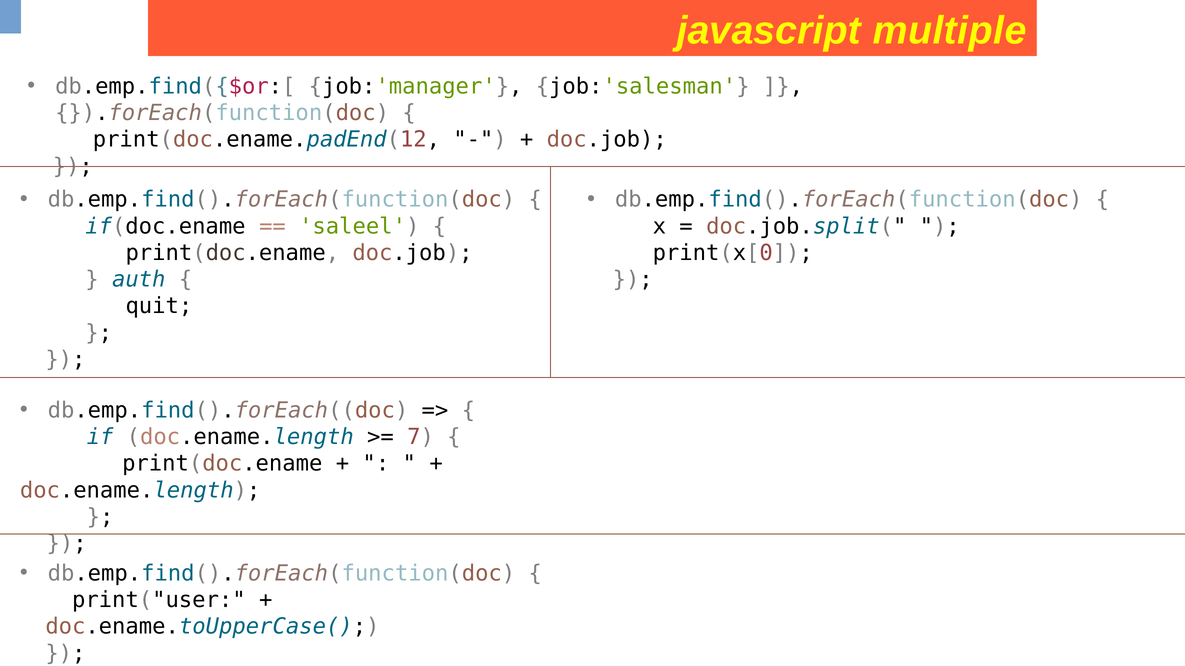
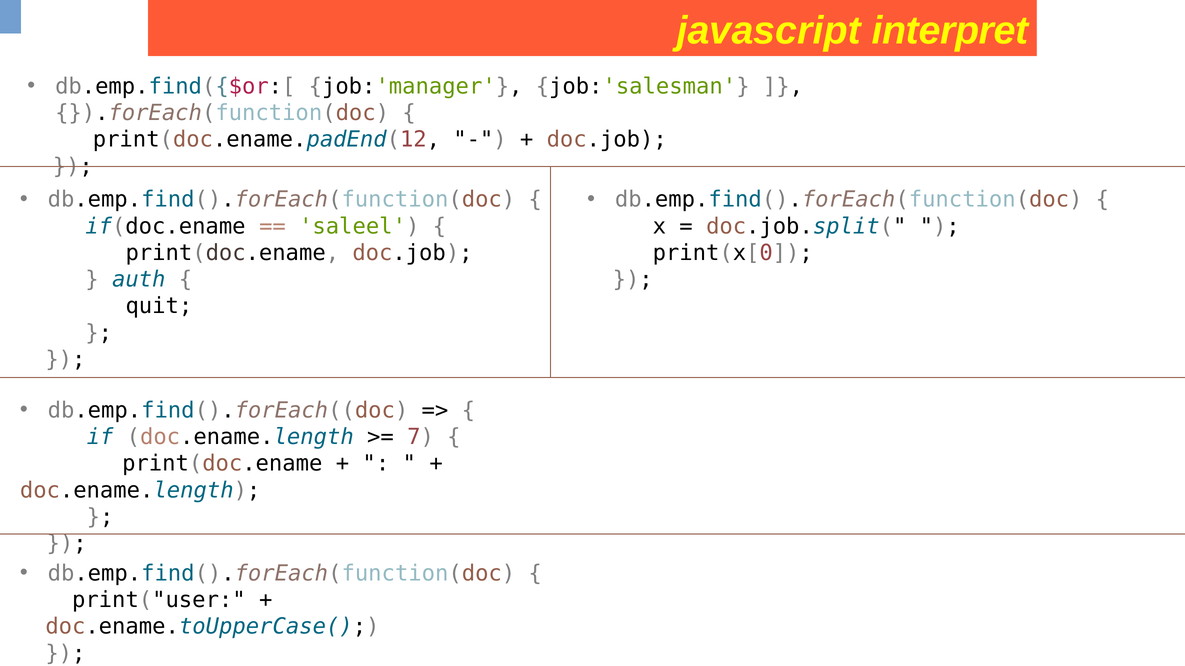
multiple: multiple -> interpret
